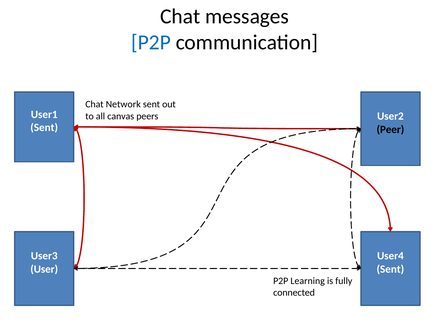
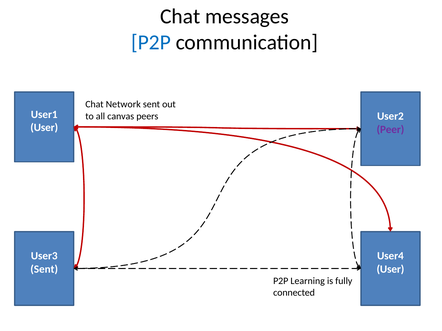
Sent at (44, 128): Sent -> User
Peer colour: black -> purple
User at (44, 270): User -> Sent
Sent at (390, 270): Sent -> User
